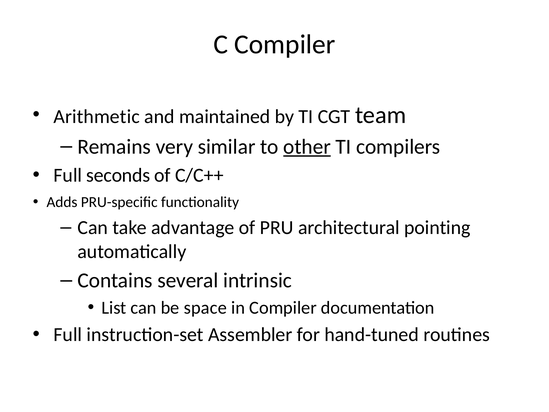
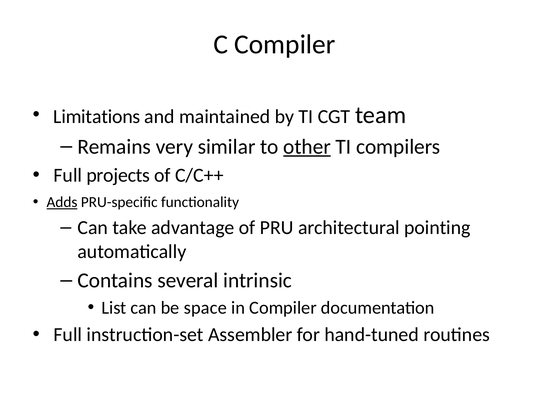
Arithmetic: Arithmetic -> Limitations
seconds: seconds -> projects
Adds underline: none -> present
